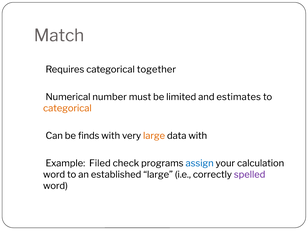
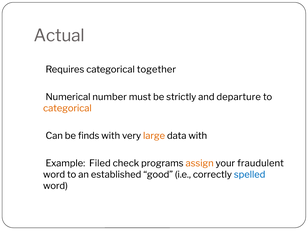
Match: Match -> Actual
limited: limited -> strictly
estimates: estimates -> departure
assign colour: blue -> orange
calculation: calculation -> fraudulent
established large: large -> good
spelled colour: purple -> blue
